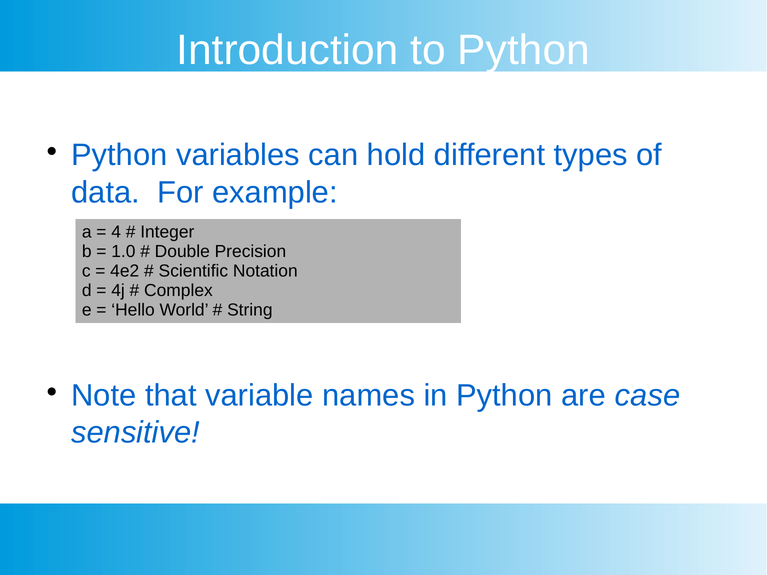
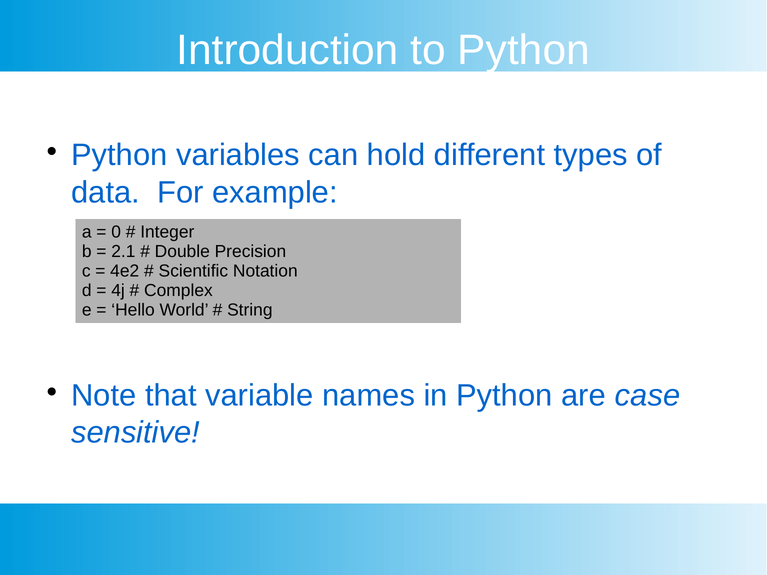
4: 4 -> 0
1.0: 1.0 -> 2.1
